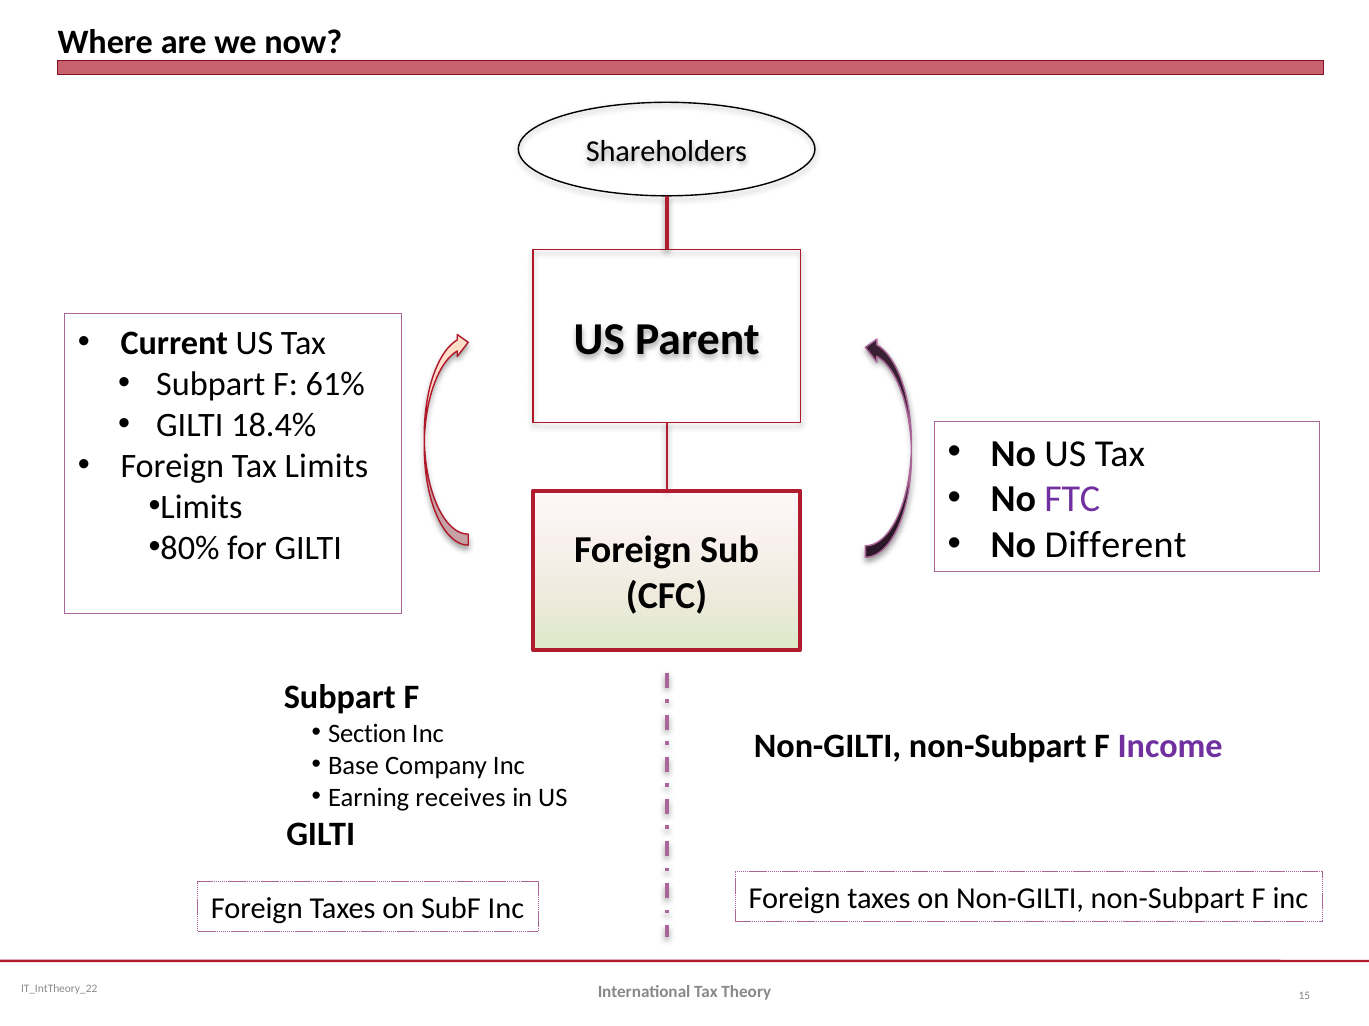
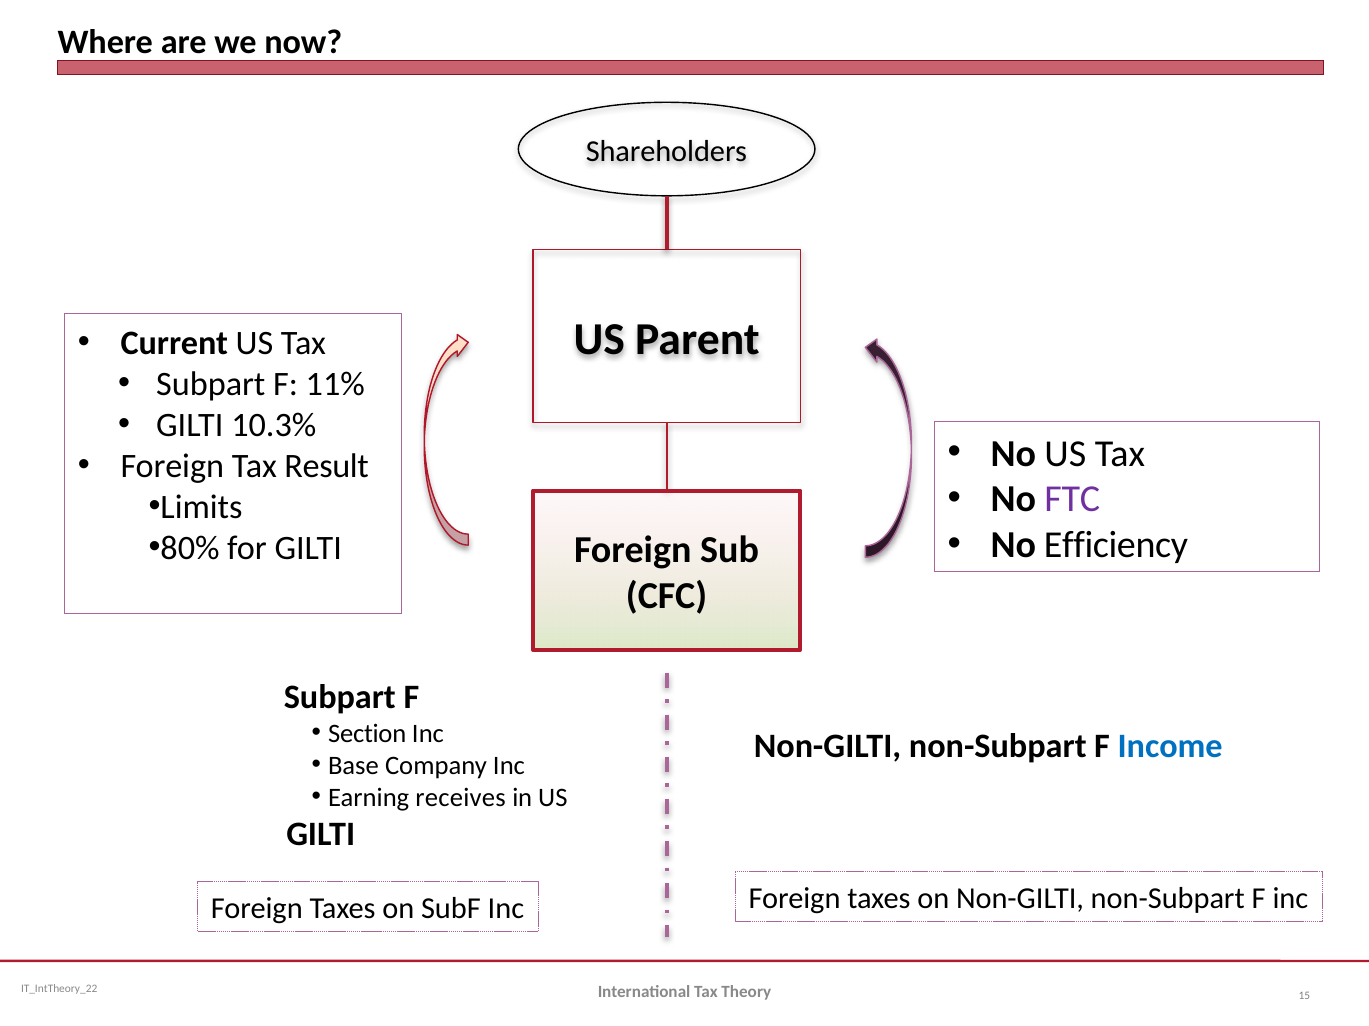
61%: 61% -> 11%
18.4%: 18.4% -> 10.3%
Tax Limits: Limits -> Result
Different: Different -> Efficiency
Income colour: purple -> blue
